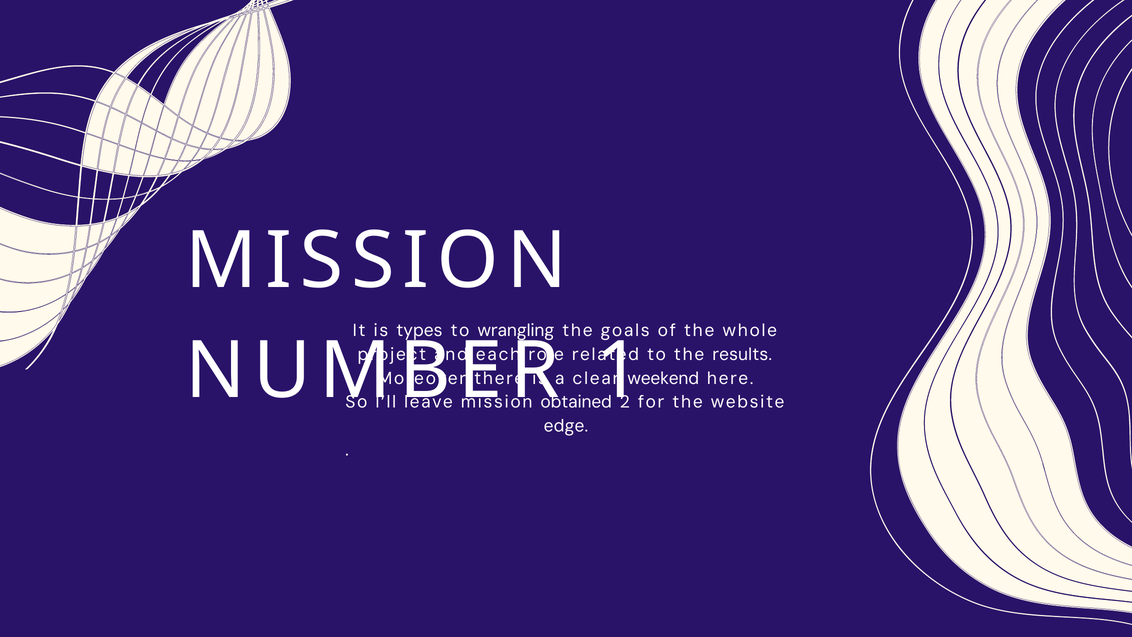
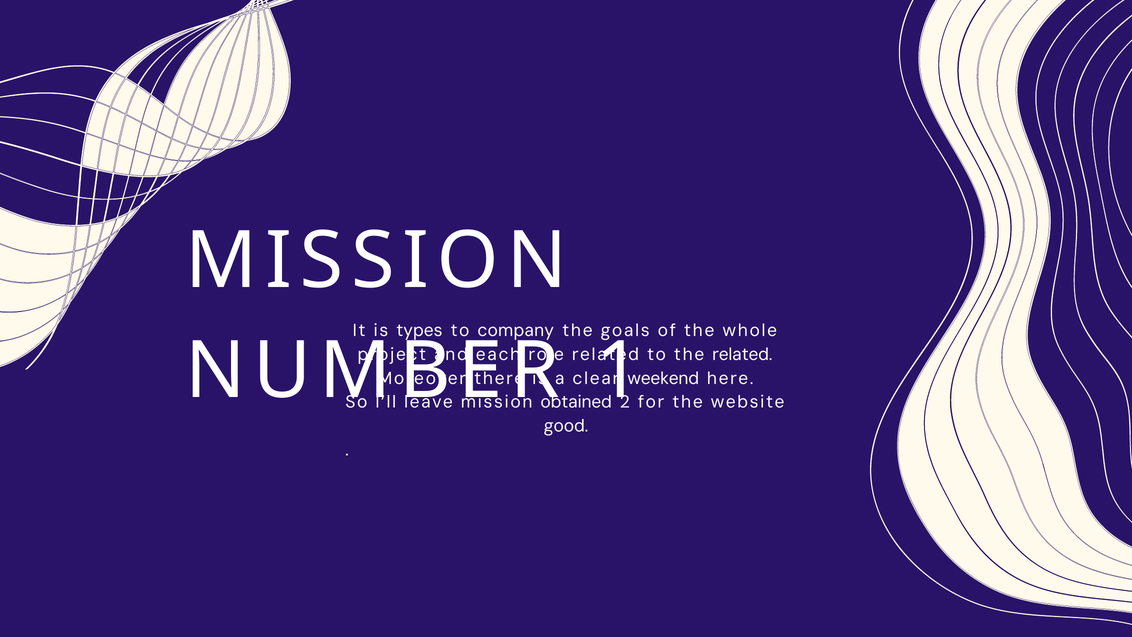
wrangling: wrangling -> company
the results: results -> related
edge: edge -> good
